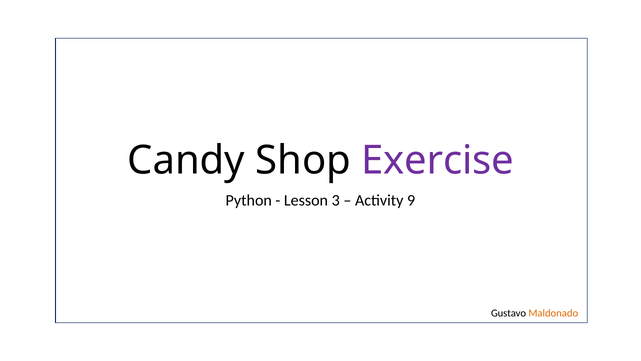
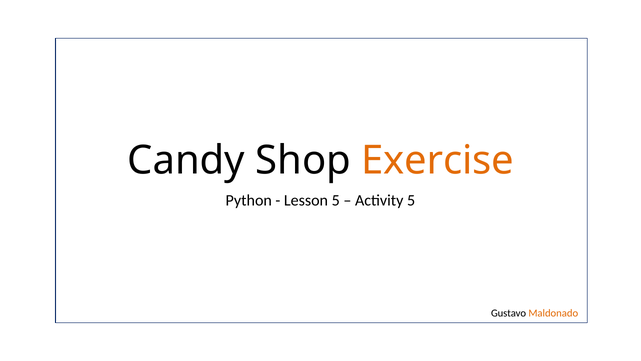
Exercise colour: purple -> orange
Lesson 3: 3 -> 5
Activity 9: 9 -> 5
